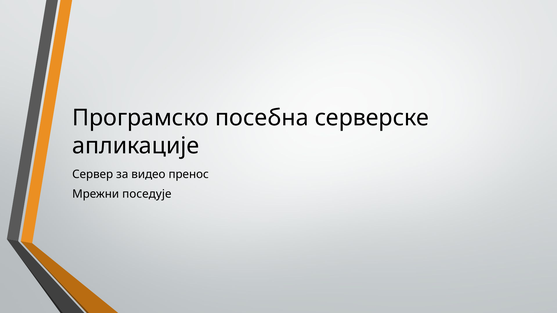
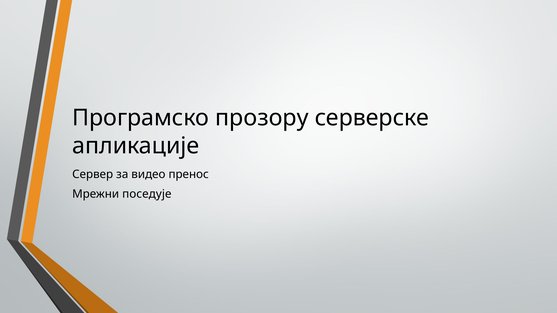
посебна: посебна -> прозору
